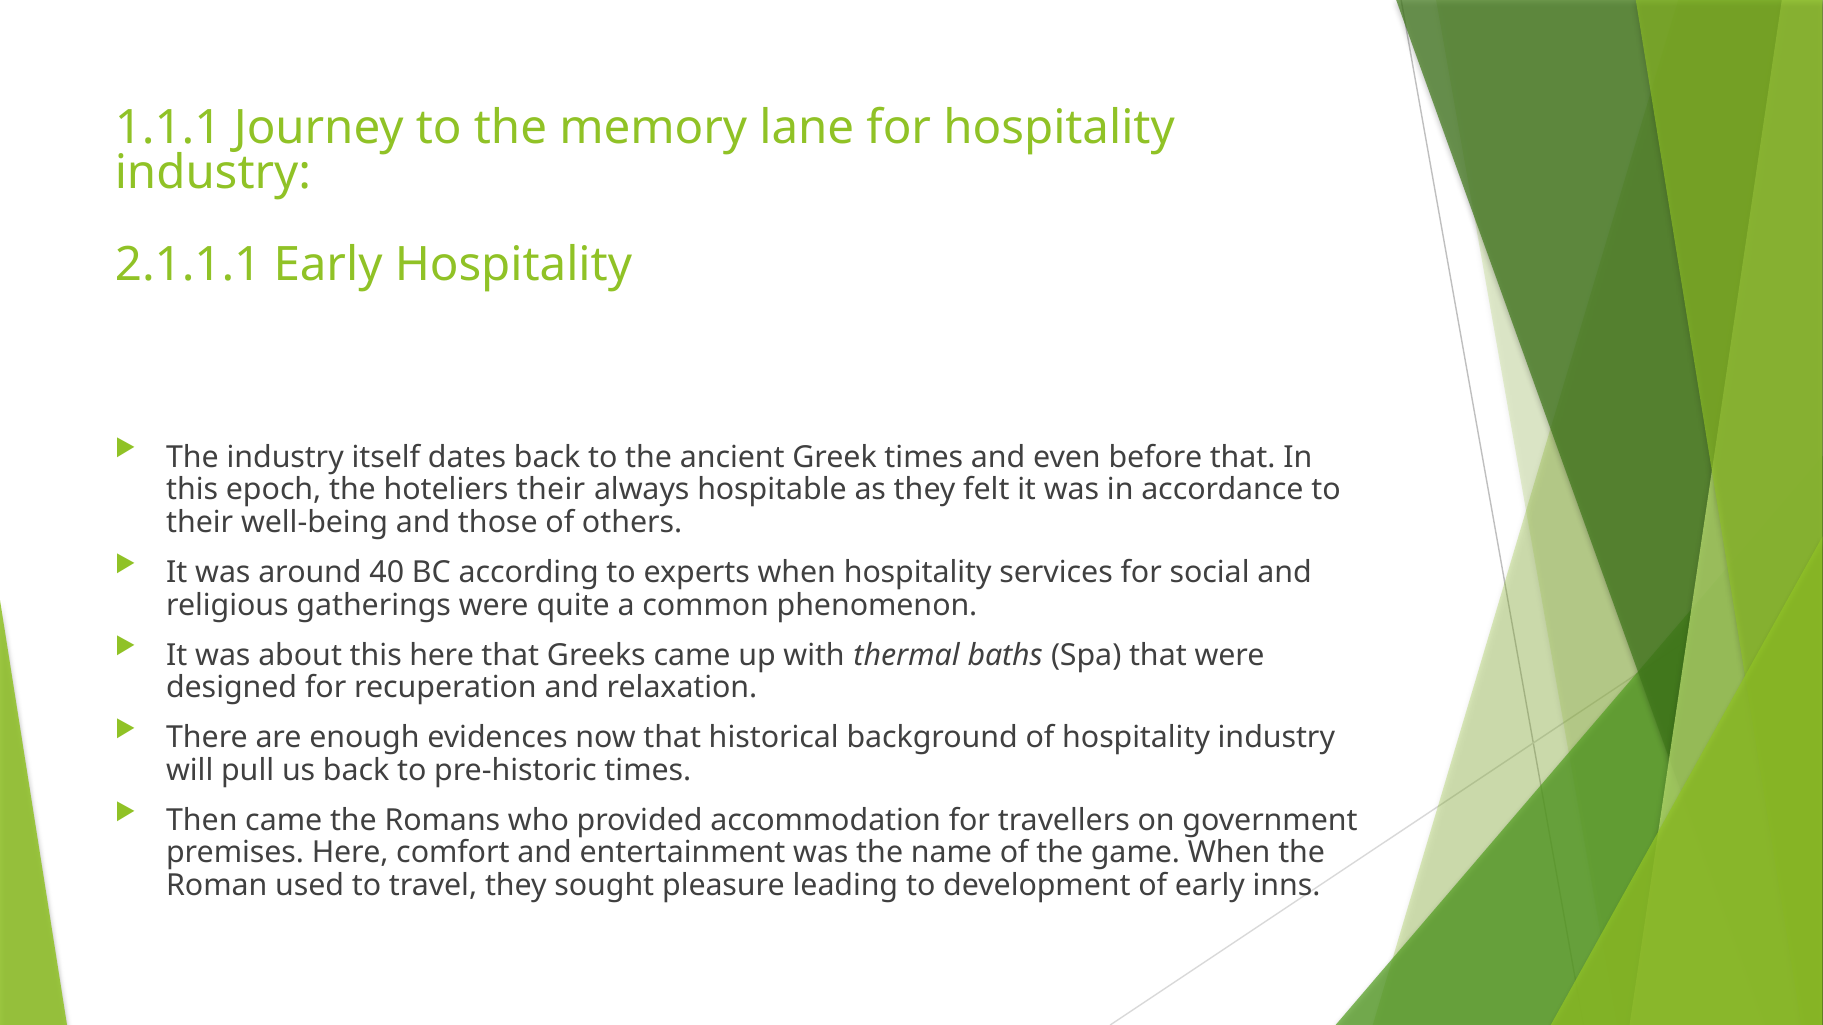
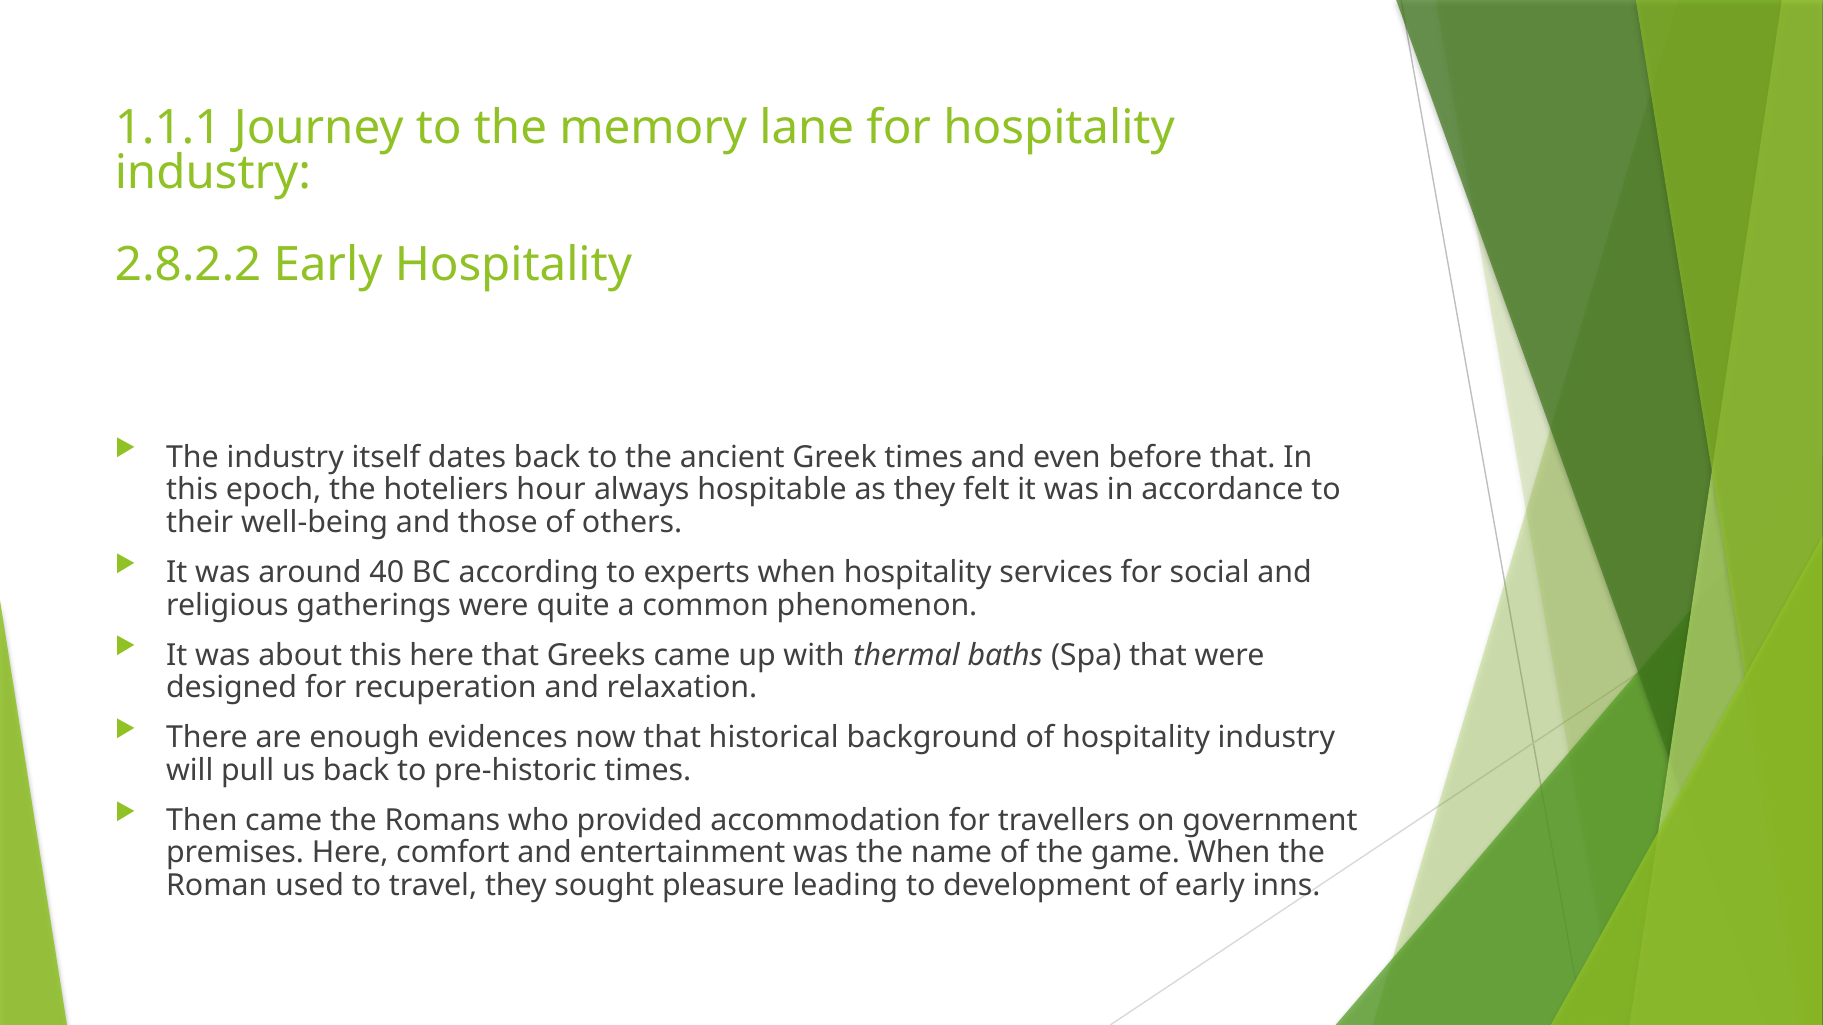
2.1.1.1: 2.1.1.1 -> 2.8.2.2
hoteliers their: their -> hour
